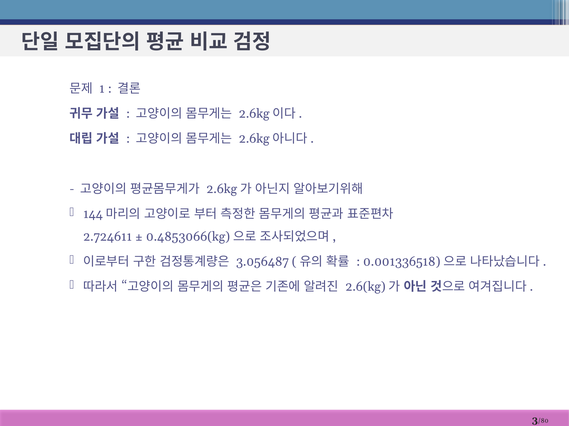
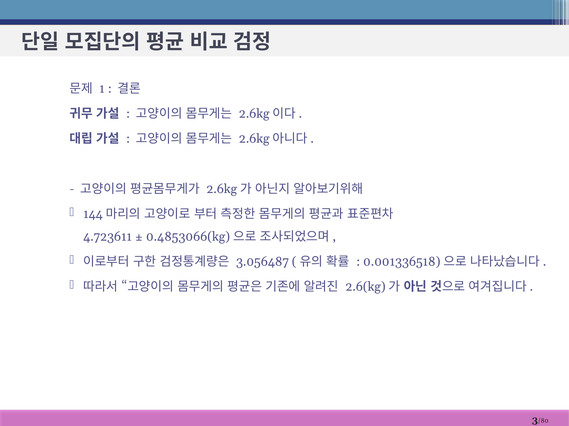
2.724611: 2.724611 -> 4.723611
